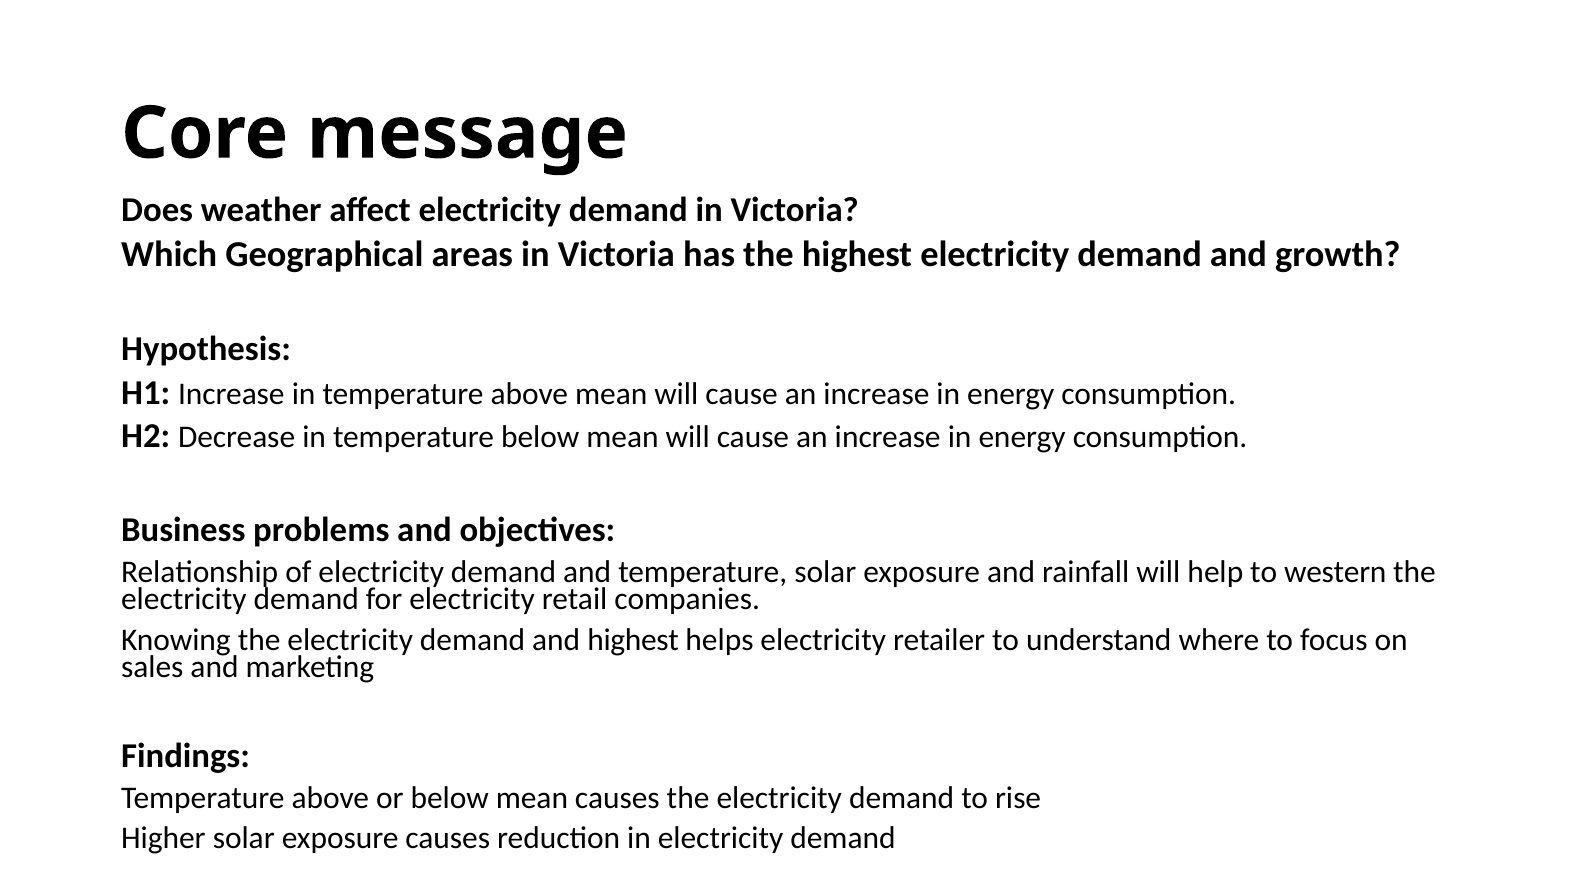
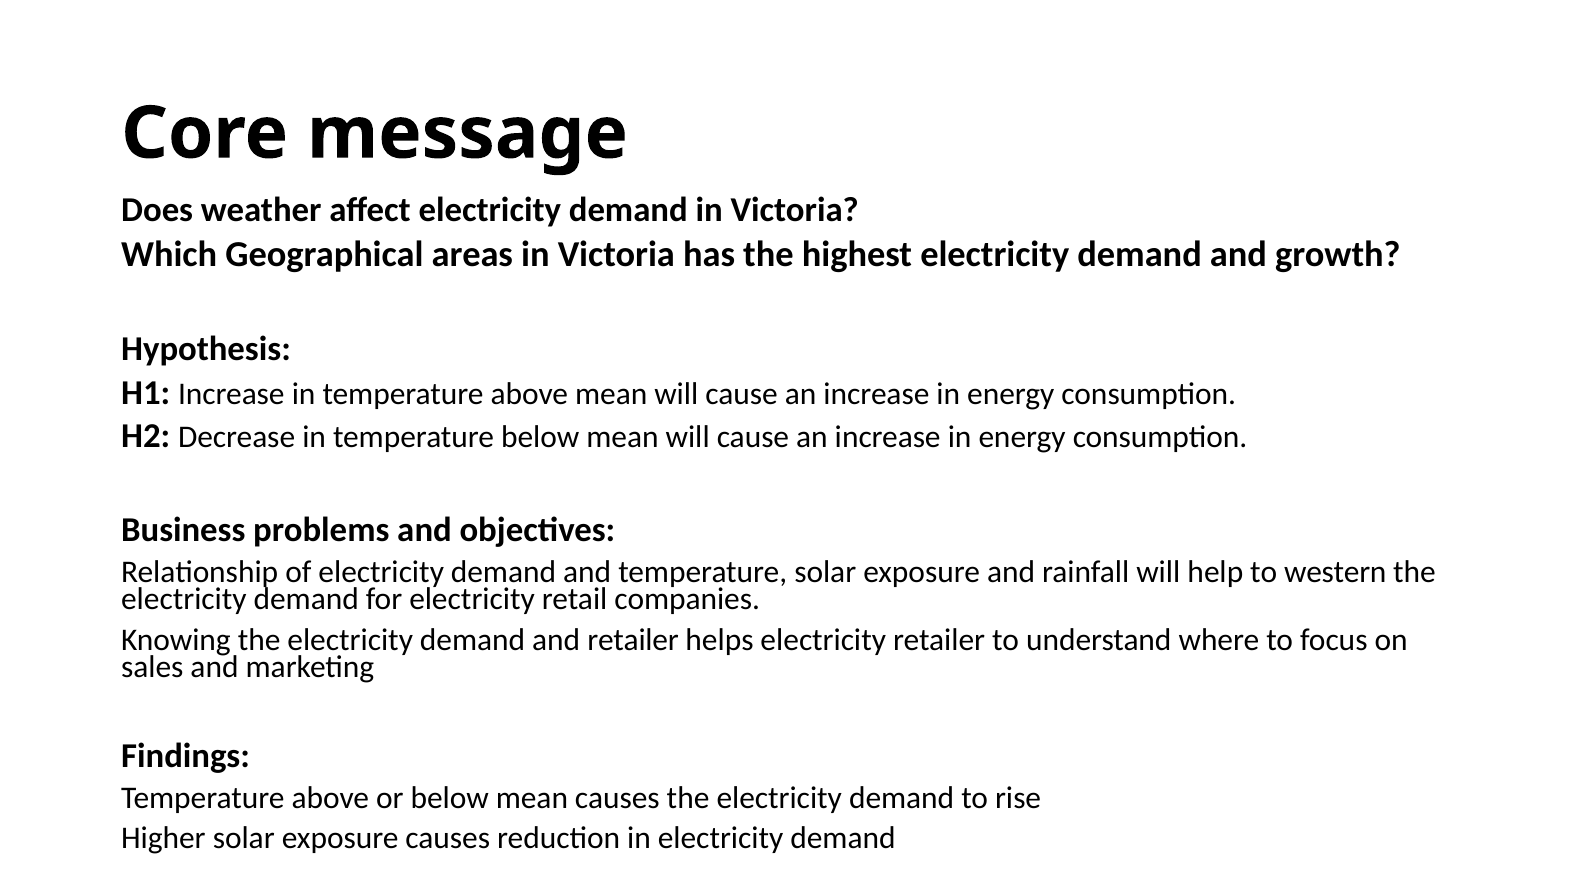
and highest: highest -> retailer
